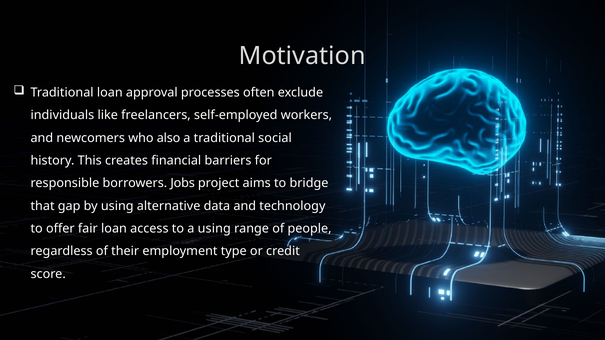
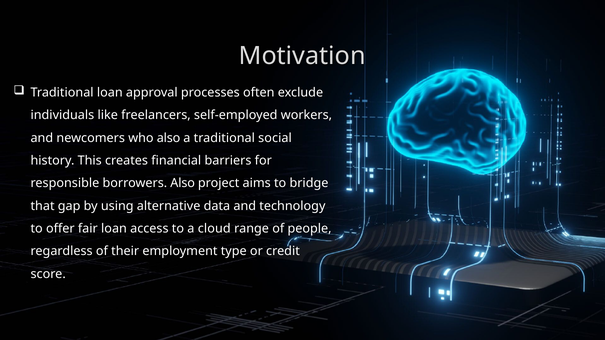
borrowers Jobs: Jobs -> Also
a using: using -> cloud
